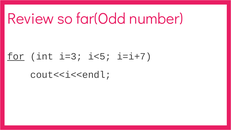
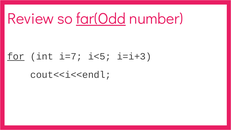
far(Odd underline: none -> present
i=3: i=3 -> i=7
i=i+7: i=i+7 -> i=i+3
